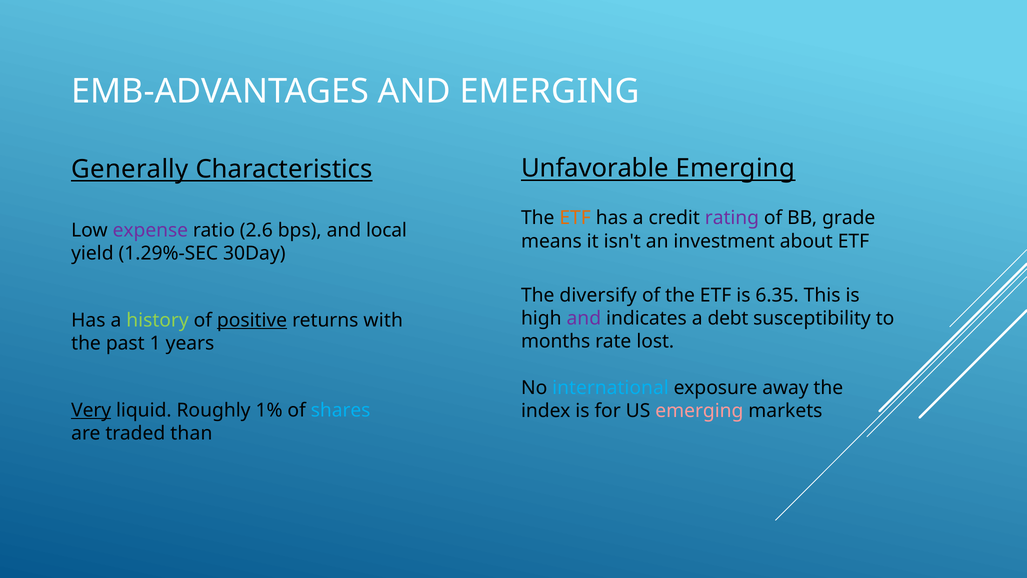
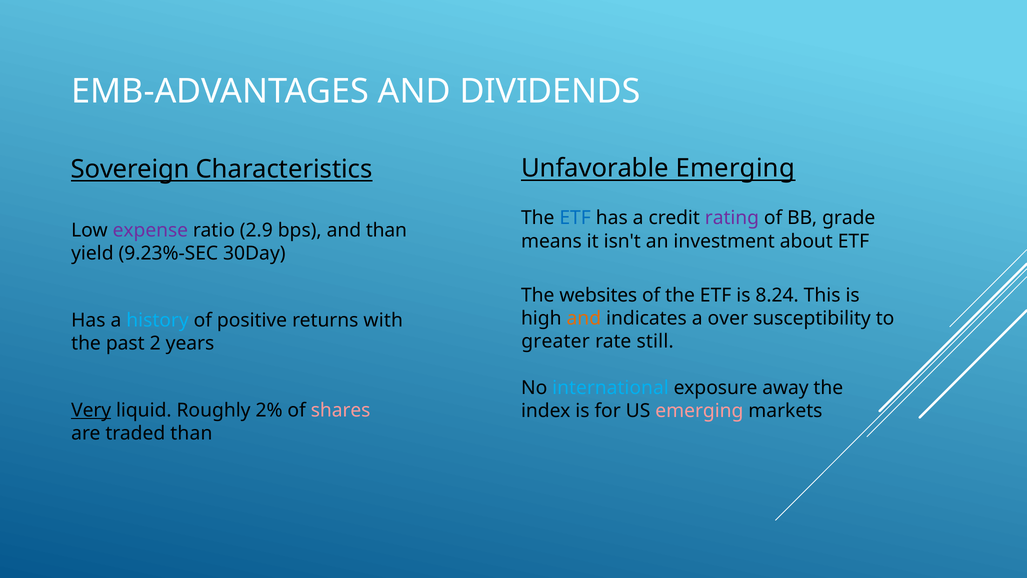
AND EMERGING: EMERGING -> DIVIDENDS
Generally: Generally -> Sovereign
ETF at (575, 218) colour: orange -> blue
2.6: 2.6 -> 2.9
and local: local -> than
1.29%-SEC: 1.29%-SEC -> 9.23%-SEC
diversify: diversify -> websites
6.35: 6.35 -> 8.24
and at (584, 318) colour: purple -> orange
debt: debt -> over
history colour: light green -> light blue
positive underline: present -> none
months: months -> greater
lost: lost -> still
1: 1 -> 2
1%: 1% -> 2%
shares colour: light blue -> pink
